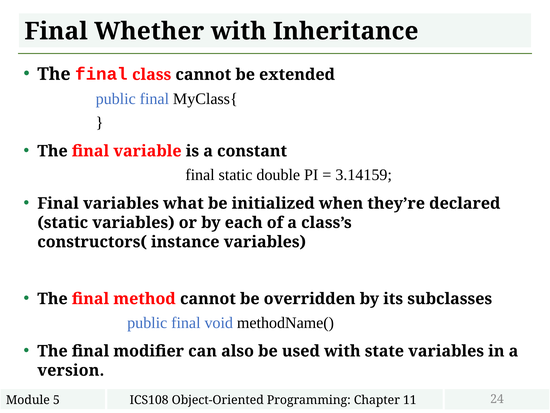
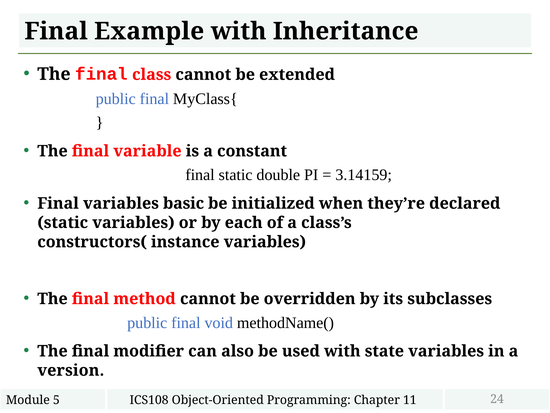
Whether: Whether -> Example
what: what -> basic
